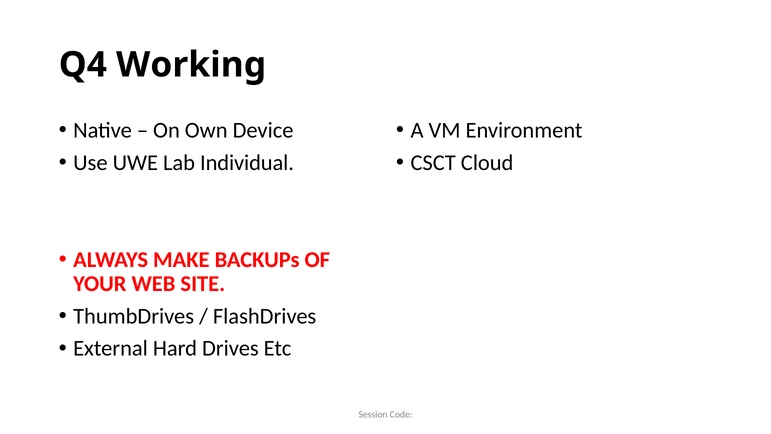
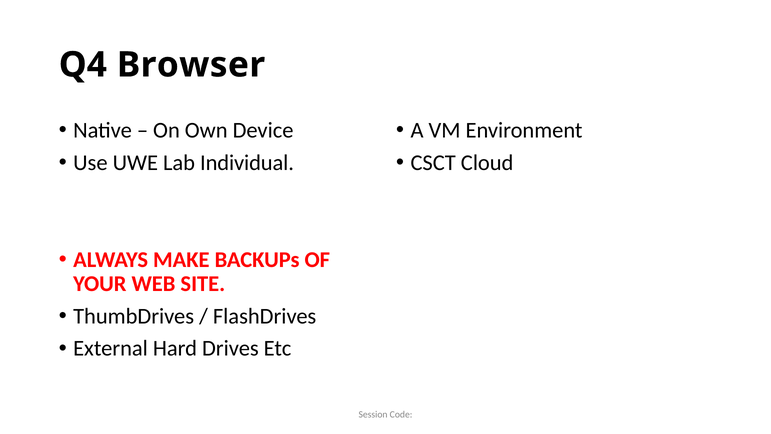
Working: Working -> Browser
